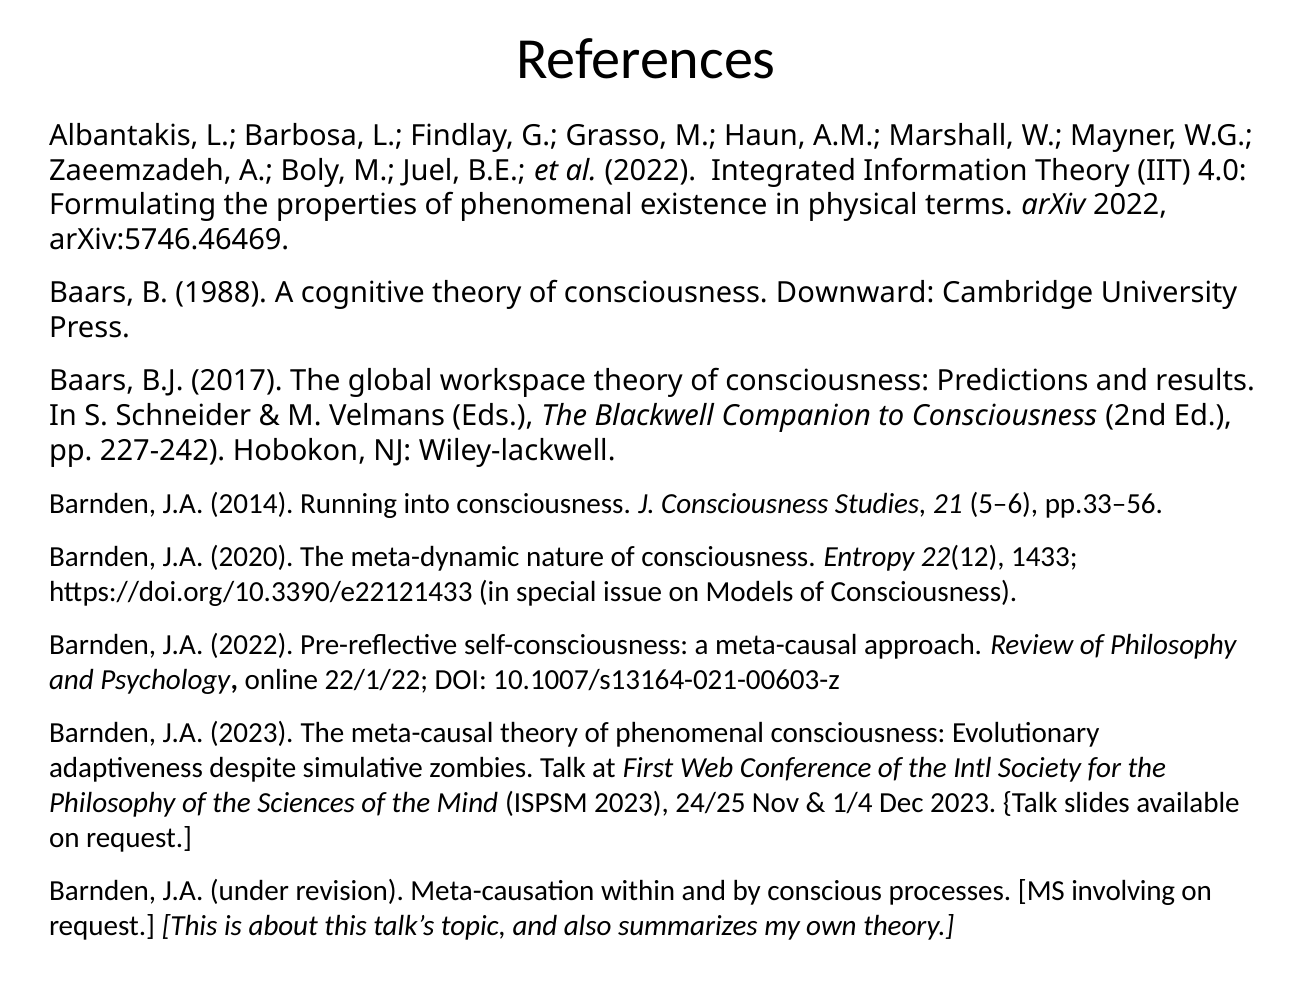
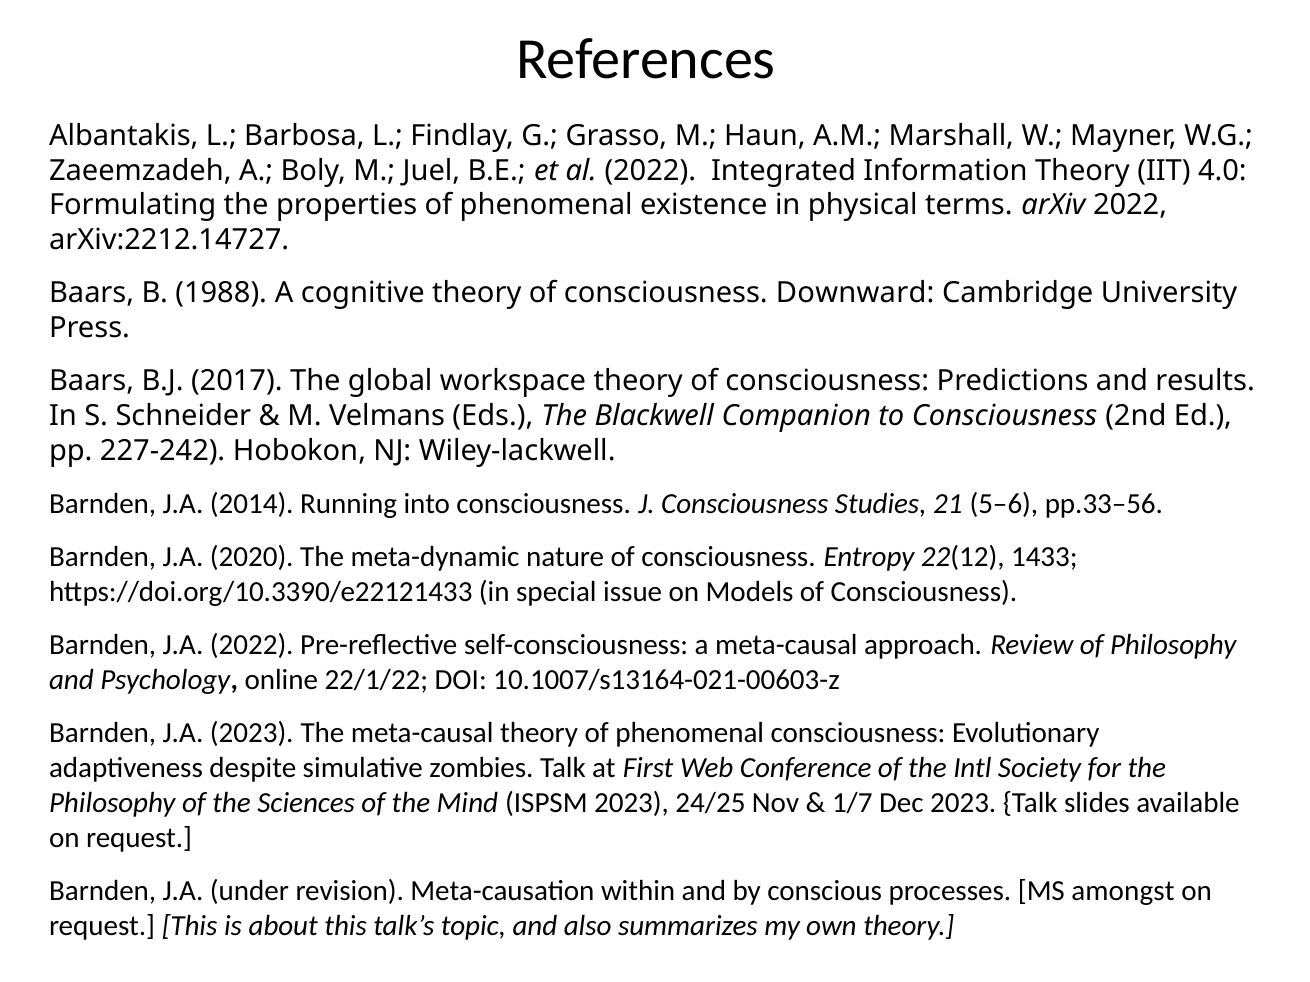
arXiv:5746.46469: arXiv:5746.46469 -> arXiv:2212.14727
1/4: 1/4 -> 1/7
involving: involving -> amongst
